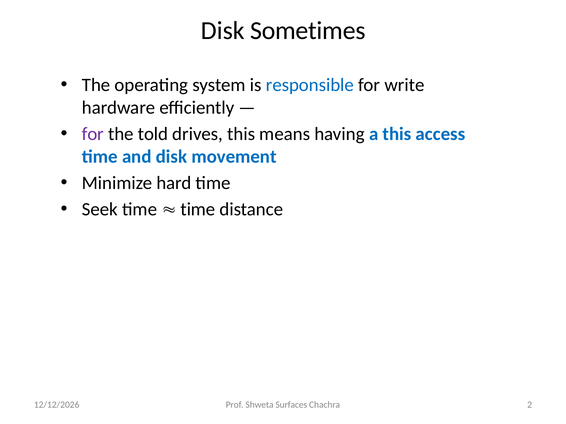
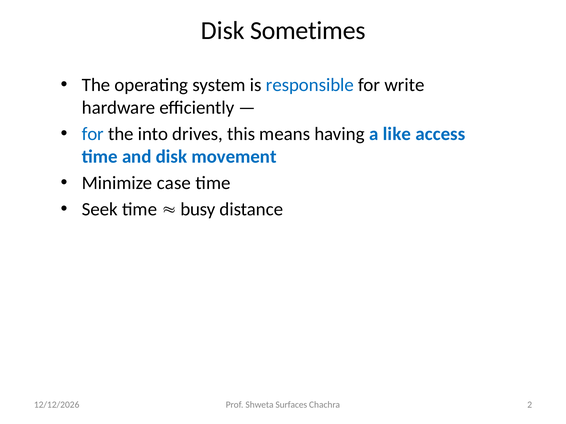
for at (93, 134) colour: purple -> blue
told: told -> into
a this: this -> like
hard: hard -> case
time at (198, 210): time -> busy
